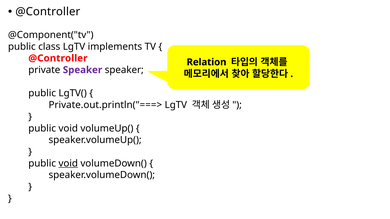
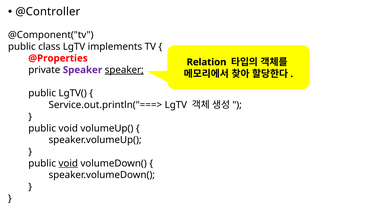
@Controller at (58, 58): @Controller -> @Properties
speaker at (124, 70) underline: none -> present
Private.out.println("===>: Private.out.println("===> -> Service.out.println("===>
